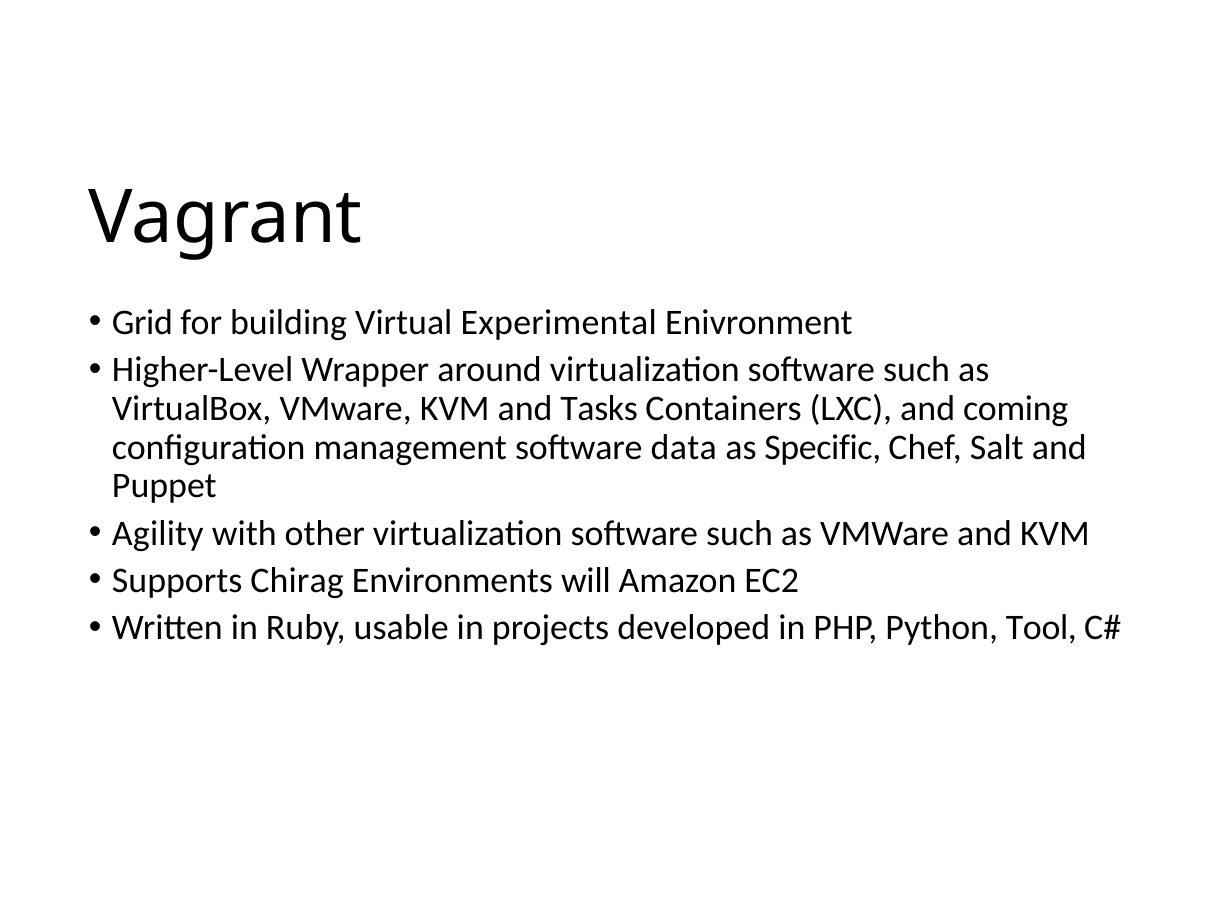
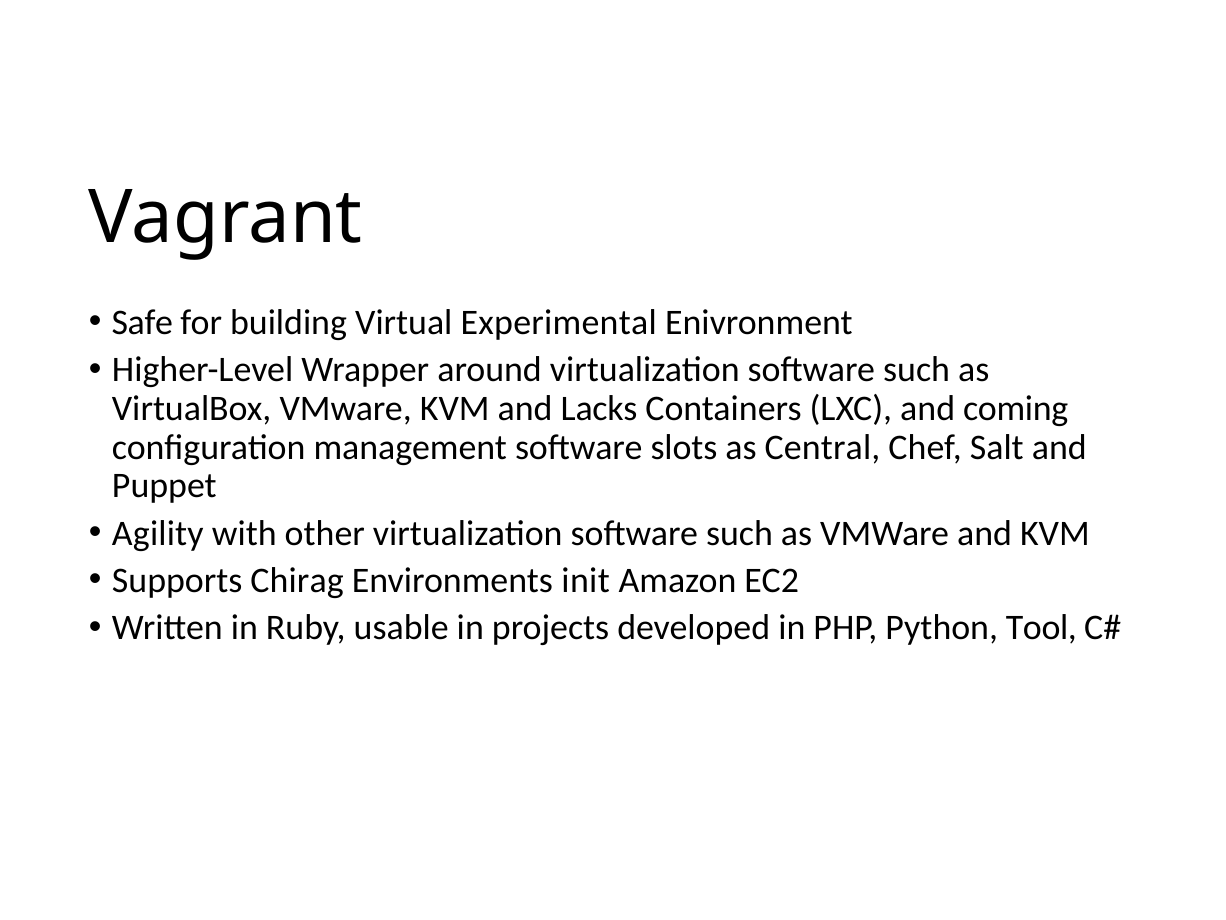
Grid: Grid -> Safe
Tasks: Tasks -> Lacks
data: data -> slots
Specific: Specific -> Central
will: will -> init
